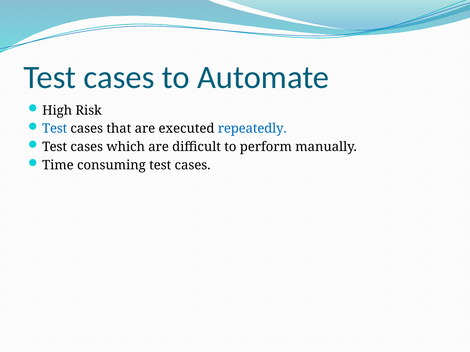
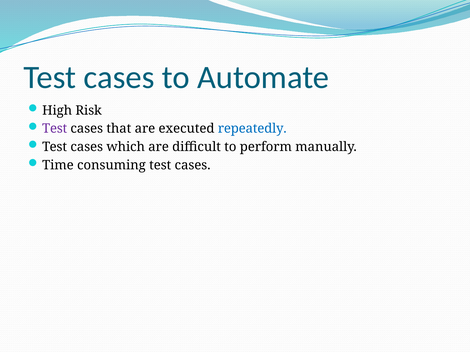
Test at (55, 129) colour: blue -> purple
